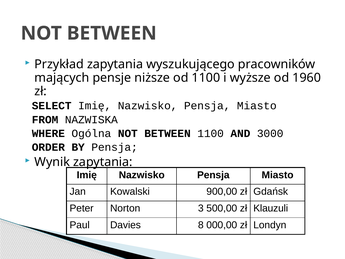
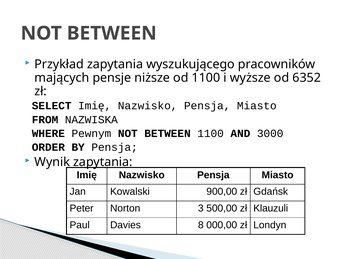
1960: 1960 -> 6352
Ogólna: Ogólna -> Pewnym
